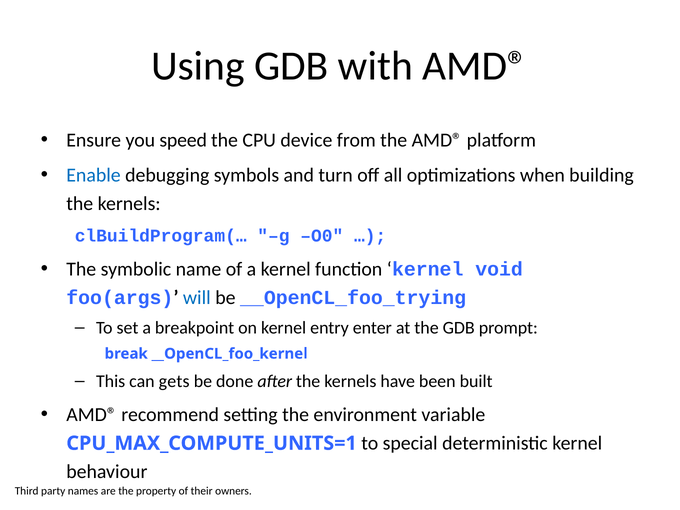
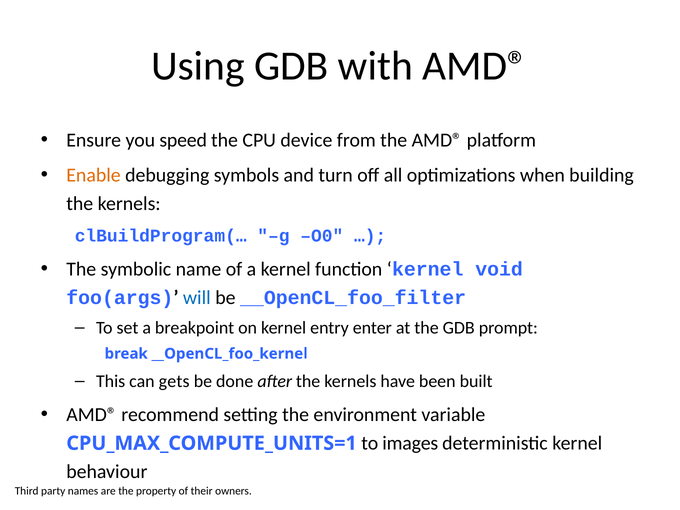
Enable colour: blue -> orange
__OpenCL_foo_trying: __OpenCL_foo_trying -> __OpenCL_foo_filter
special: special -> images
